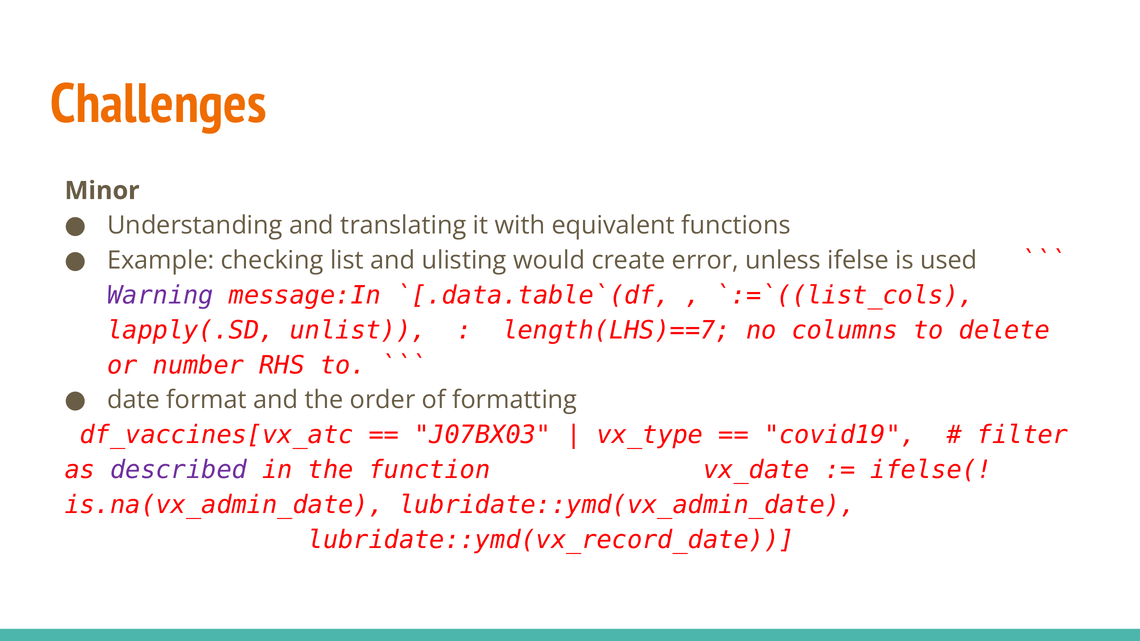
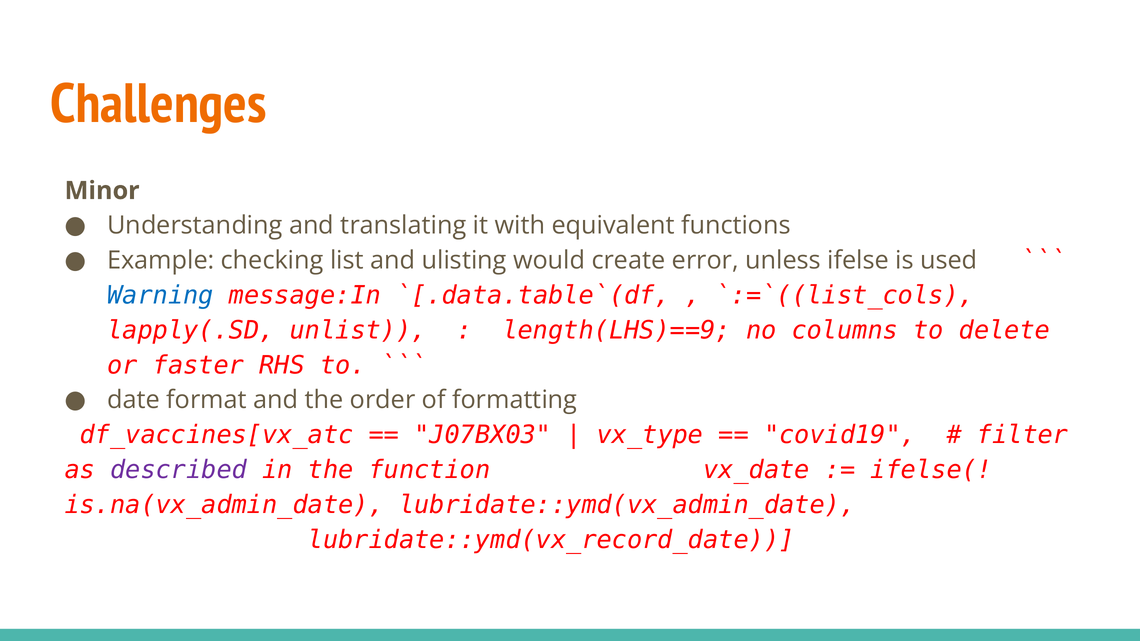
Warning colour: purple -> blue
length(LHS)==7: length(LHS)==7 -> length(LHS)==9
number: number -> faster
